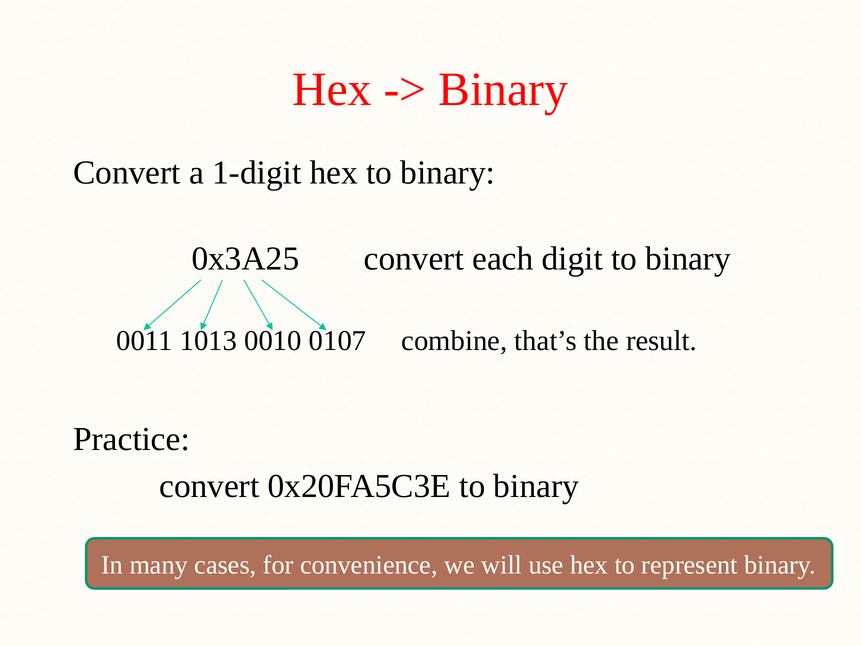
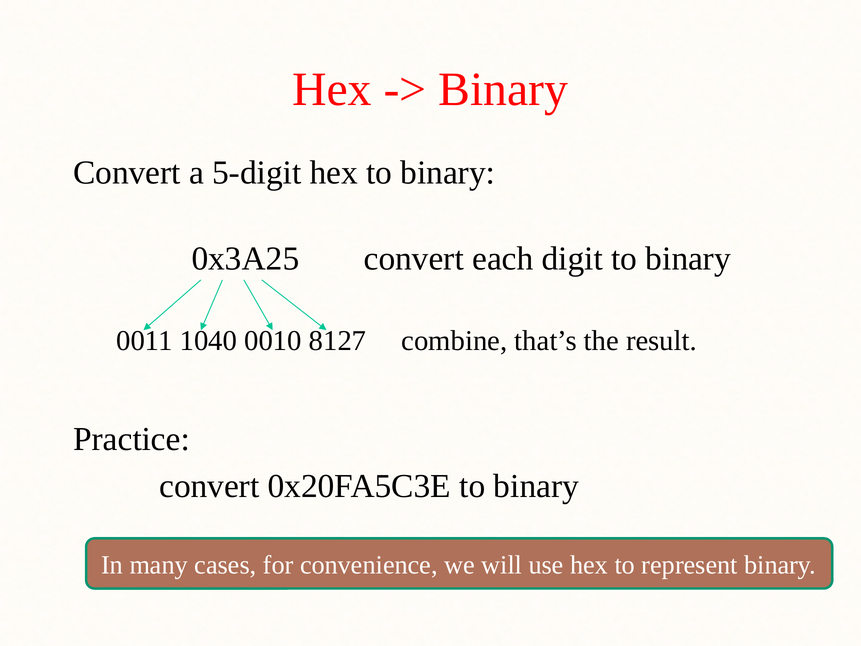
1-digit: 1-digit -> 5-digit
1013: 1013 -> 1040
0107: 0107 -> 8127
